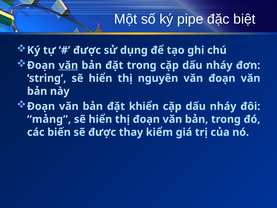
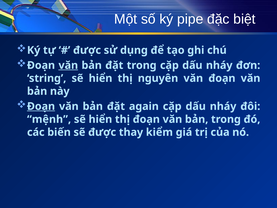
Đoạn at (41, 106) underline: none -> present
khiển: khiển -> again
mảng: mảng -> mệnh
